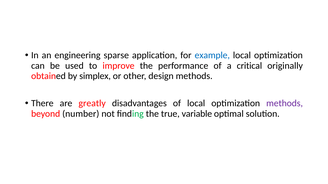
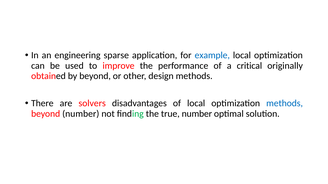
by simplex: simplex -> beyond
greatly: greatly -> solvers
methods at (285, 104) colour: purple -> blue
true variable: variable -> number
